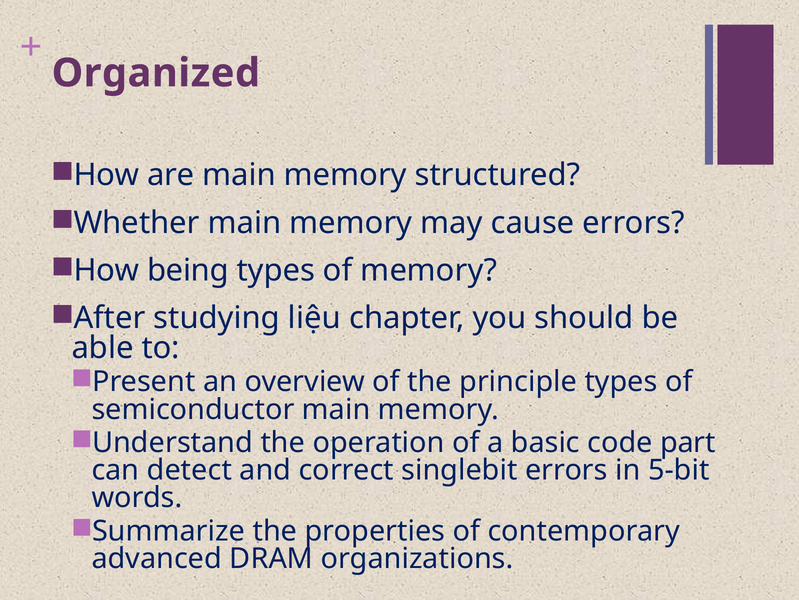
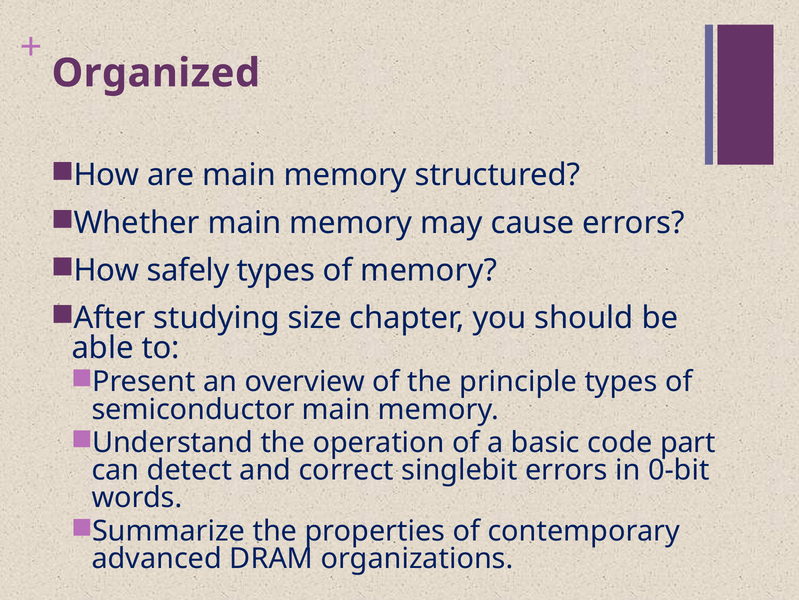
being: being -> safely
liệu: liệu -> size
5-bit: 5-bit -> 0-bit
